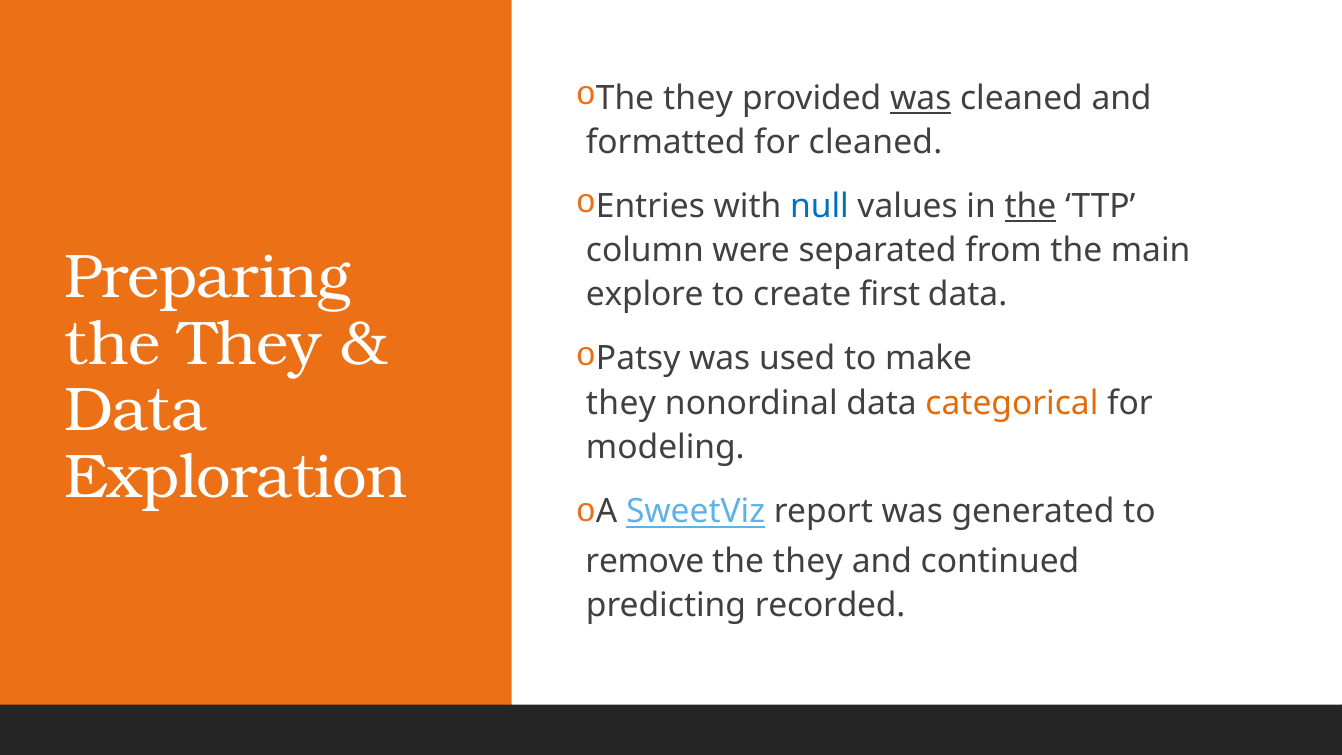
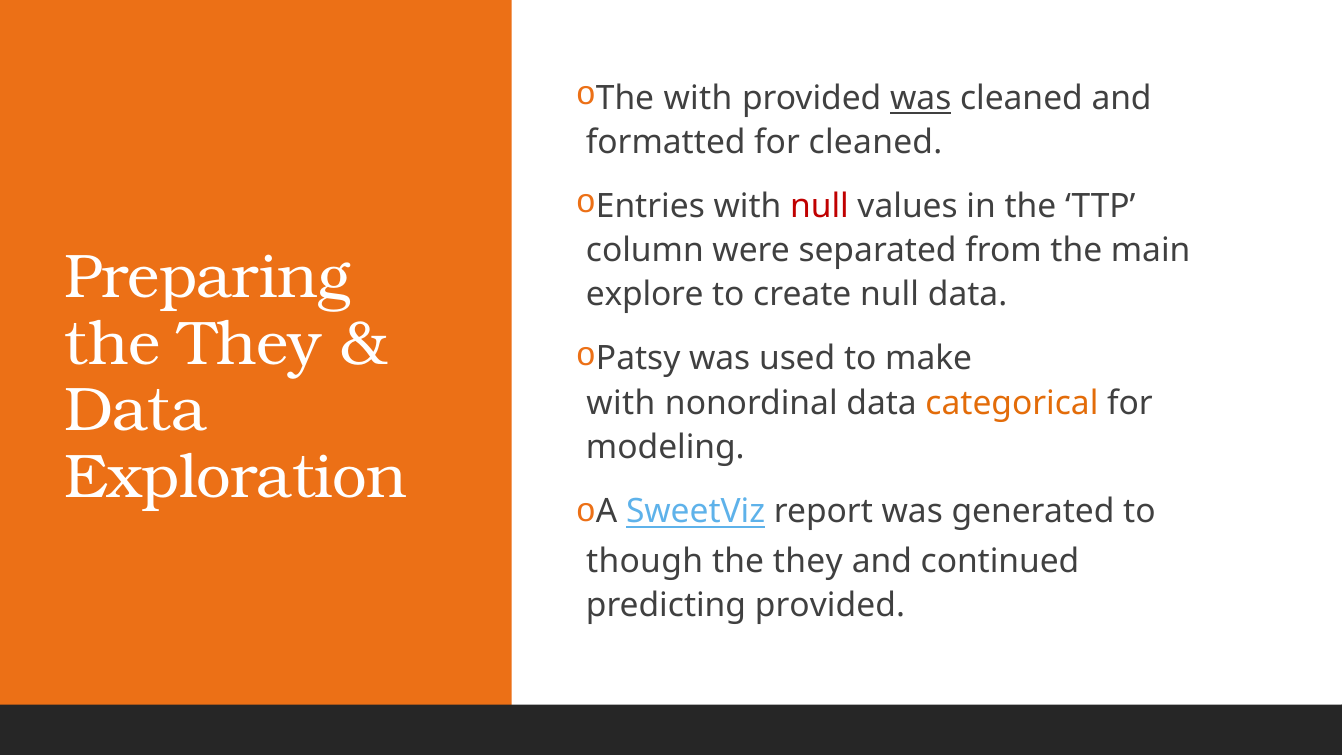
they at (698, 98): they -> with
null at (819, 206) colour: blue -> red
the at (1030, 206) underline: present -> none
create first: first -> null
they at (621, 403): they -> with
remove: remove -> though
predicting recorded: recorded -> provided
